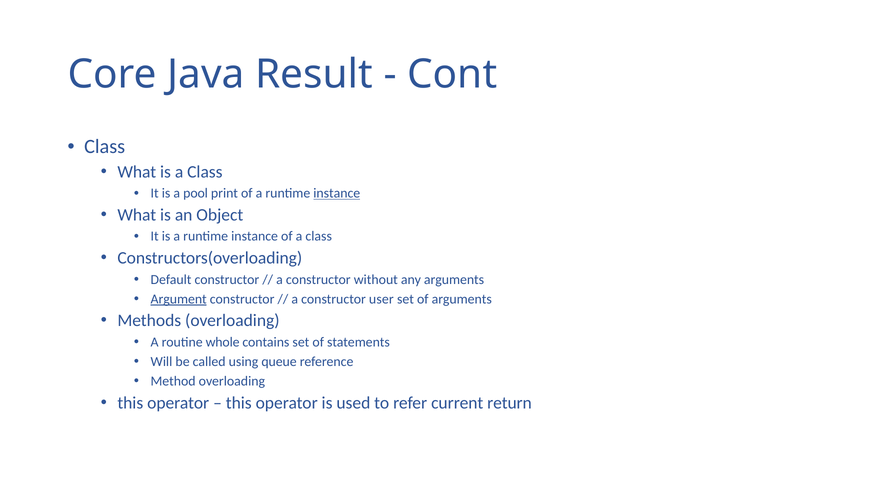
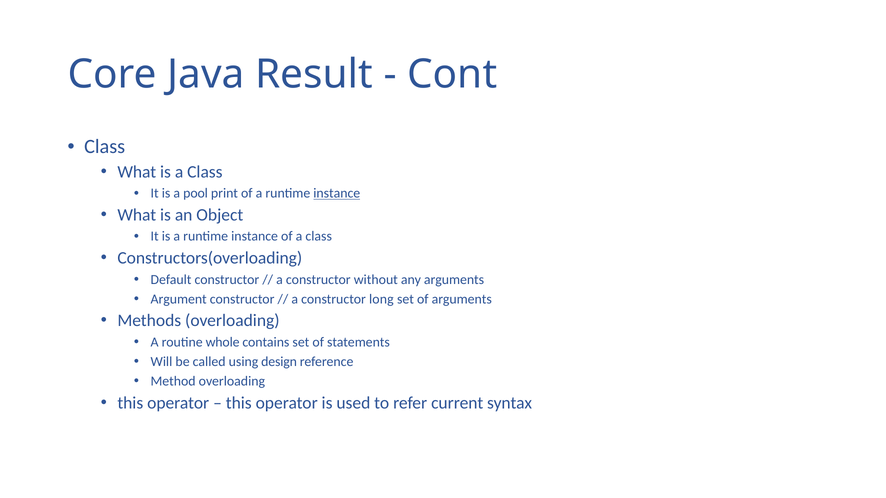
Argument underline: present -> none
user: user -> long
queue: queue -> design
return: return -> syntax
